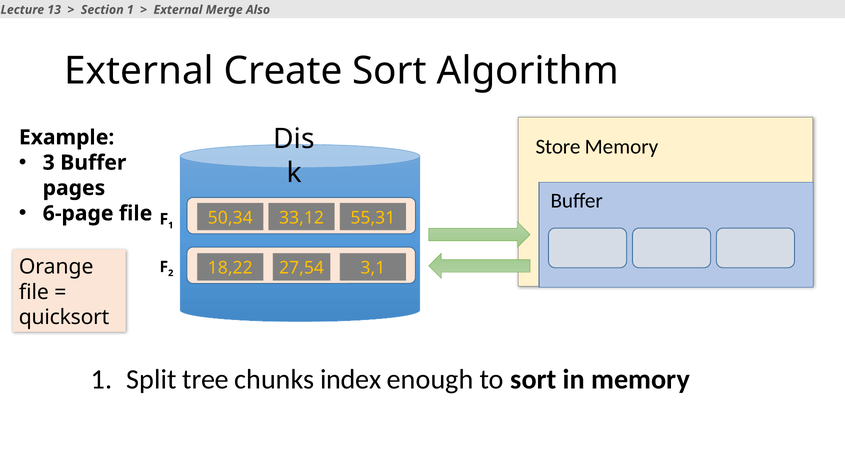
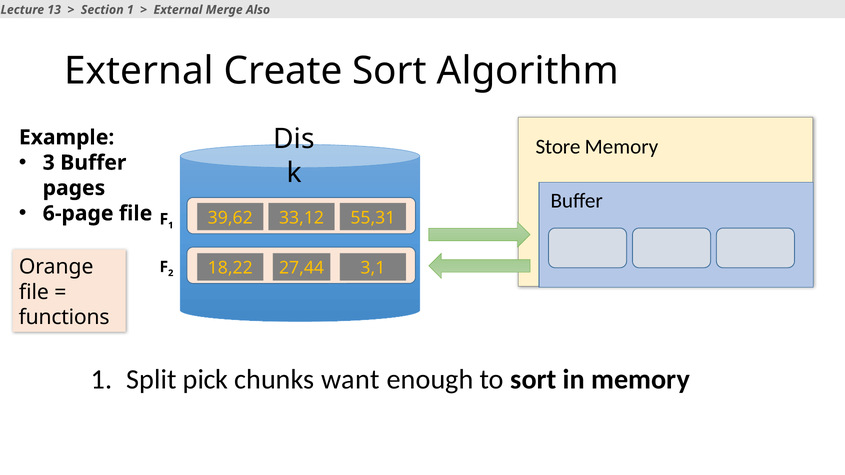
50,34: 50,34 -> 39,62
27,54: 27,54 -> 27,44
quicksort: quicksort -> functions
tree: tree -> pick
index: index -> want
